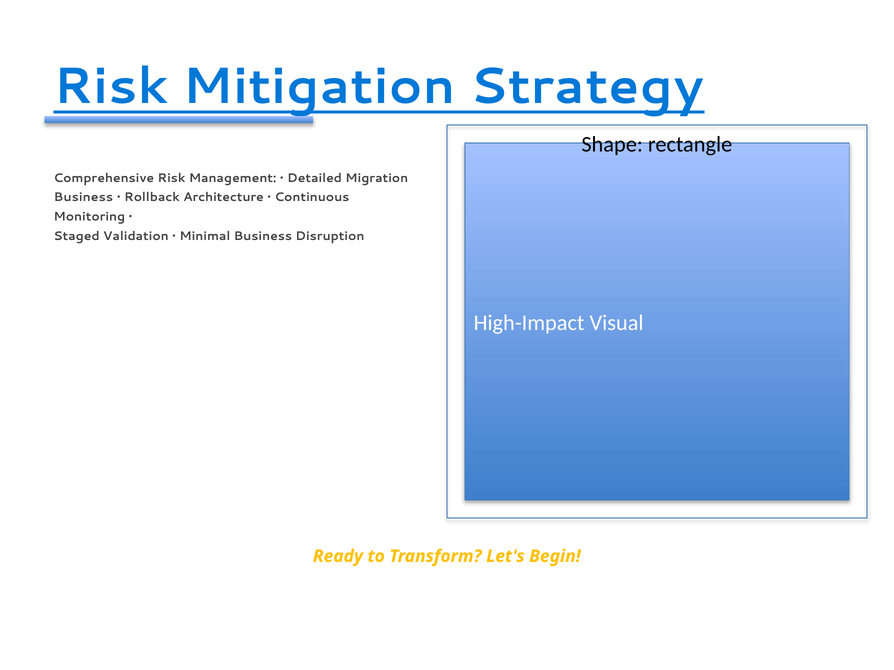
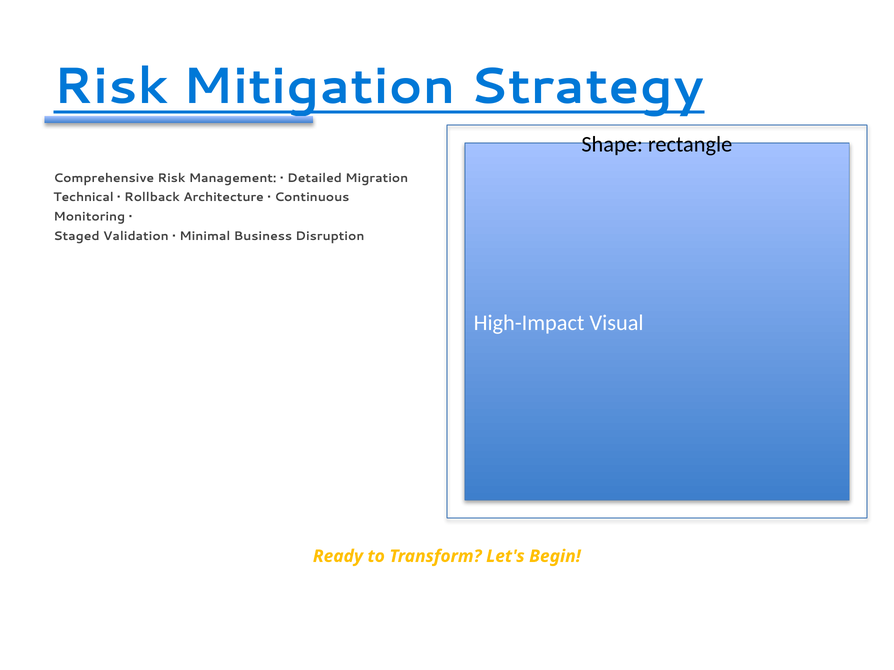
Business at (83, 197): Business -> Technical
